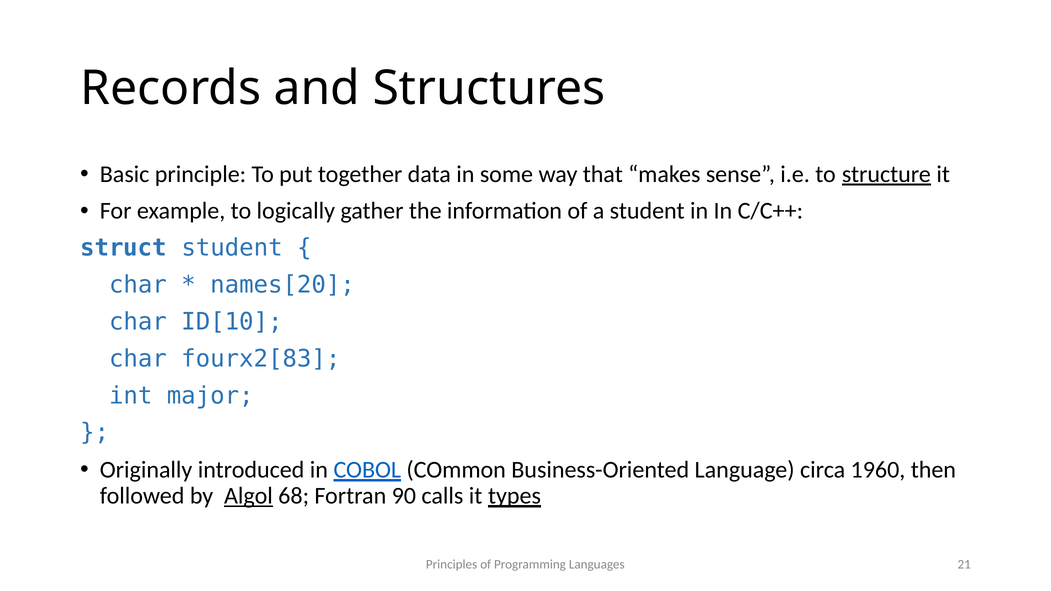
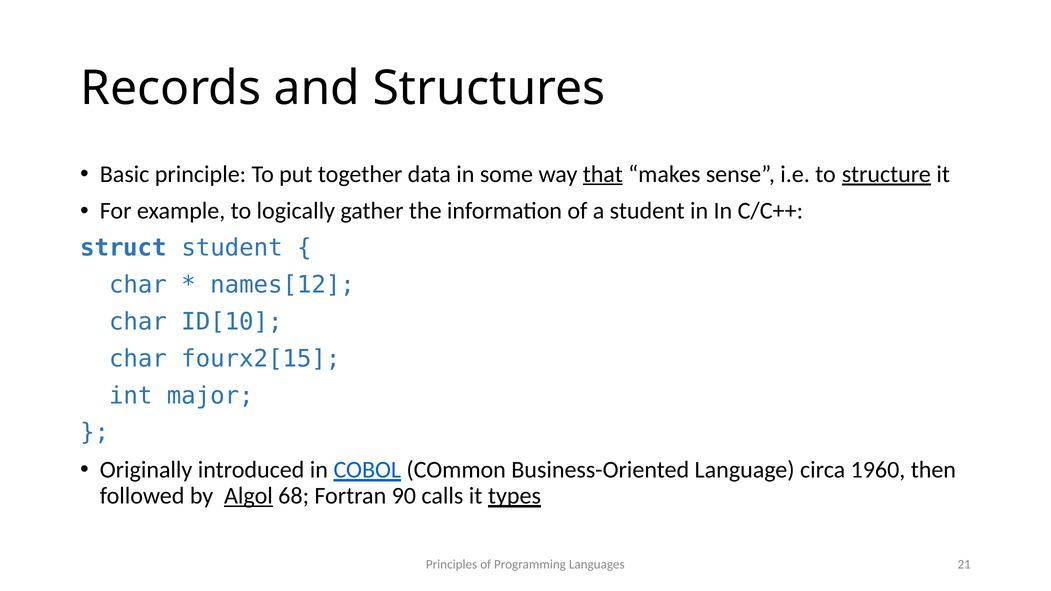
that underline: none -> present
names[20: names[20 -> names[12
fourx2[83: fourx2[83 -> fourx2[15
